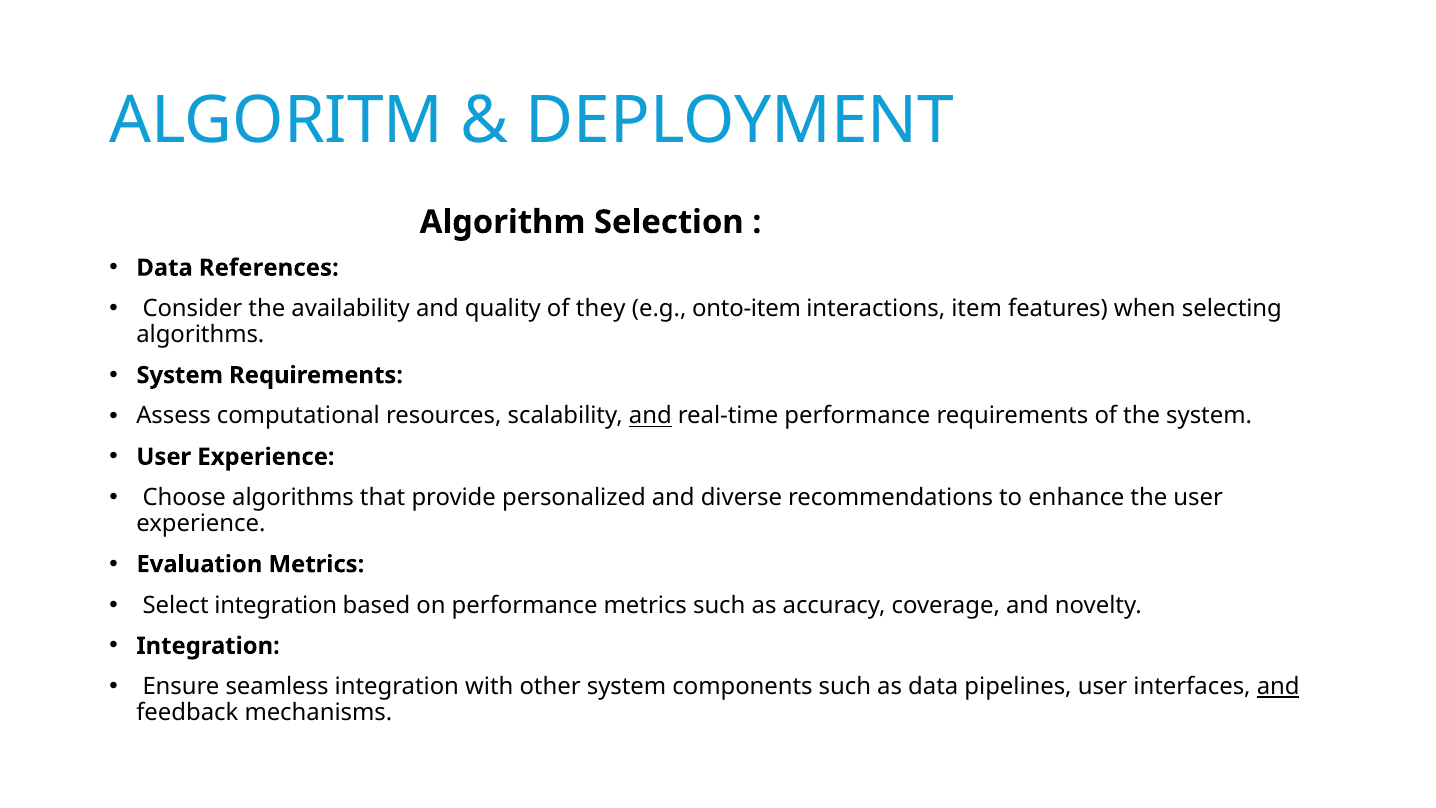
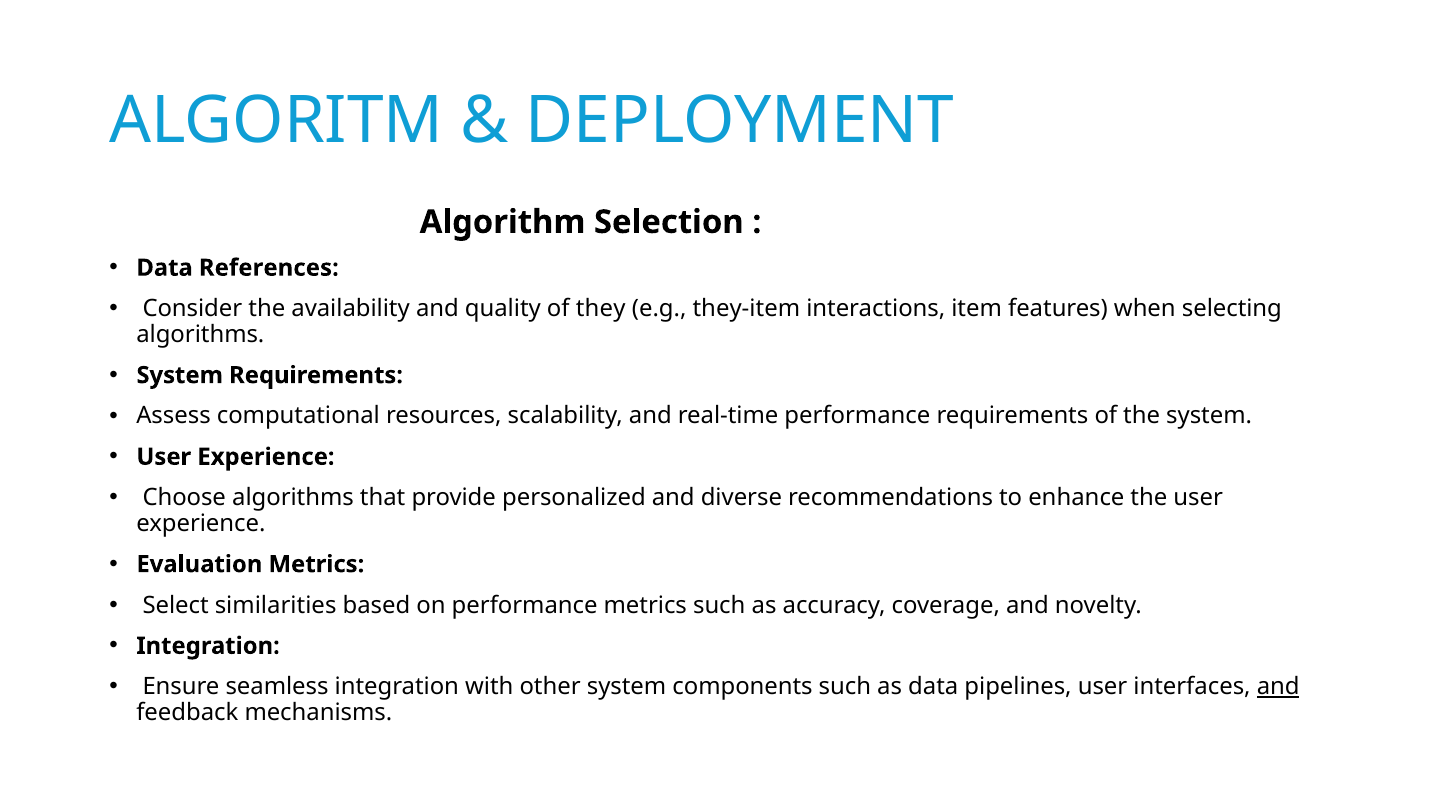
onto-item: onto-item -> they-item
and at (650, 416) underline: present -> none
Select integration: integration -> similarities
